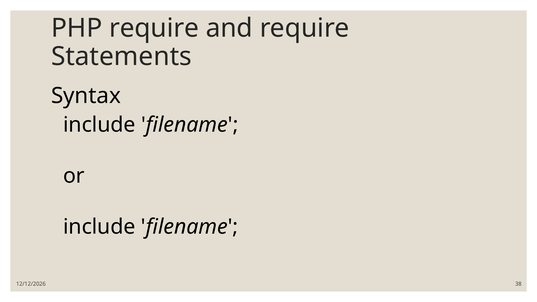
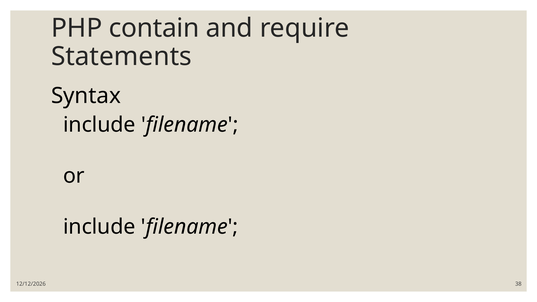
PHP require: require -> contain
